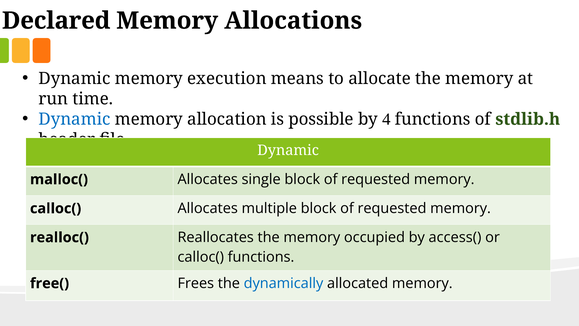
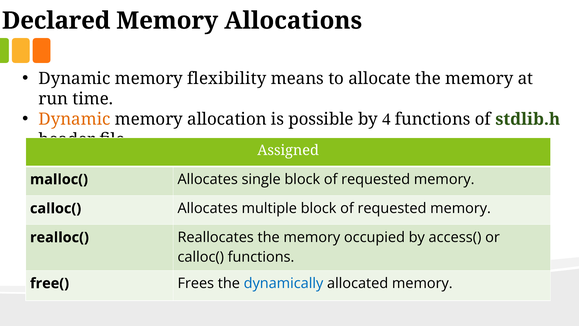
execution: execution -> flexibility
Dynamic at (75, 119) colour: blue -> orange
Dynamic at (288, 150): Dynamic -> Assigned
